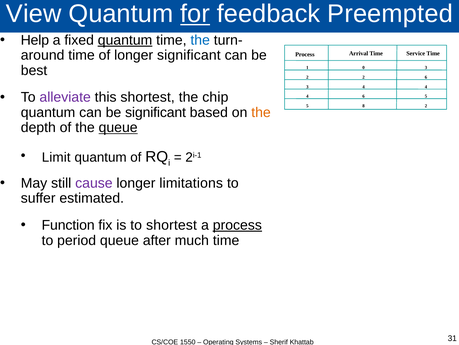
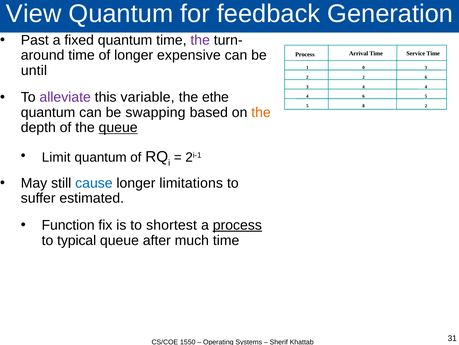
for underline: present -> none
Preempted: Preempted -> Generation
Help: Help -> Past
quantum at (125, 40) underline: present -> none
the at (200, 40) colour: blue -> purple
longer significant: significant -> expensive
best: best -> until
this shortest: shortest -> variable
chip: chip -> ethe
be significant: significant -> swapping
cause colour: purple -> blue
period: period -> typical
